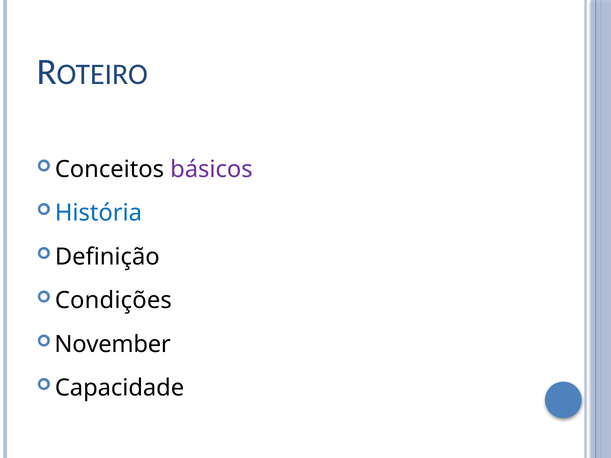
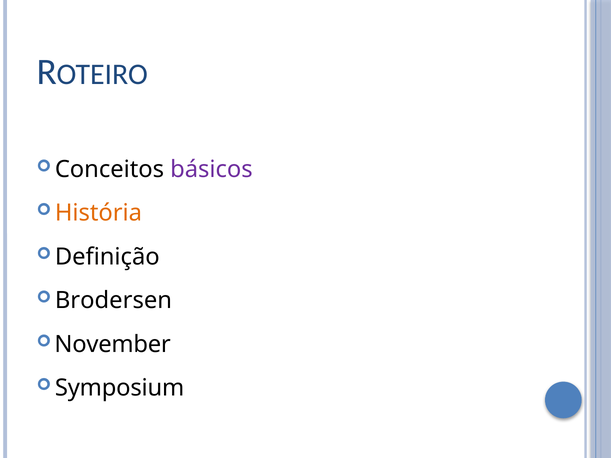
História colour: blue -> orange
Condições: Condições -> Brodersen
Capacidade: Capacidade -> Symposium
